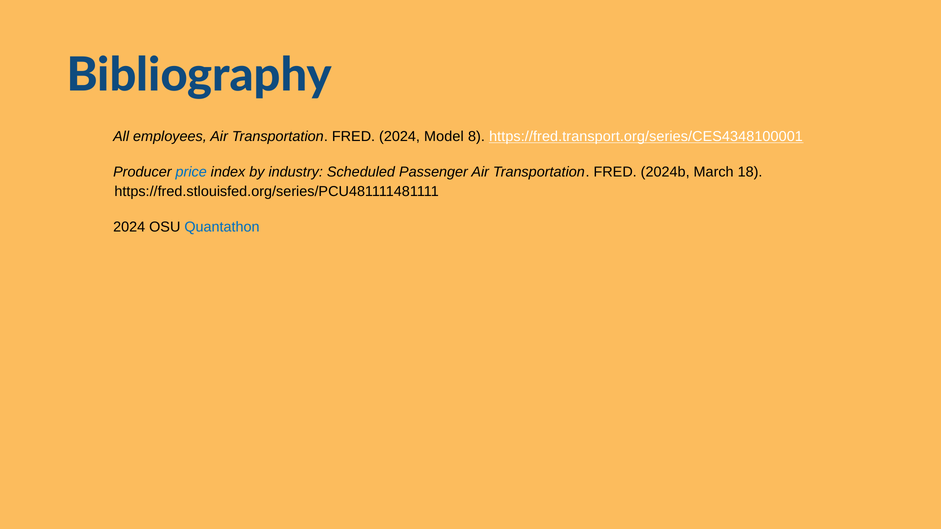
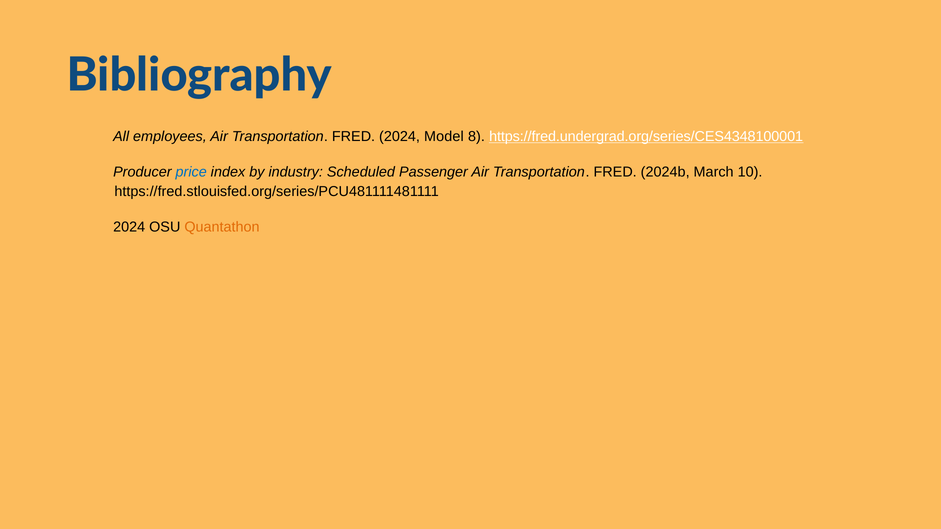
https://fred.transport.org/series/CES4348100001: https://fred.transport.org/series/CES4348100001 -> https://fred.undergrad.org/series/CES4348100001
18: 18 -> 10
Quantathon colour: blue -> orange
